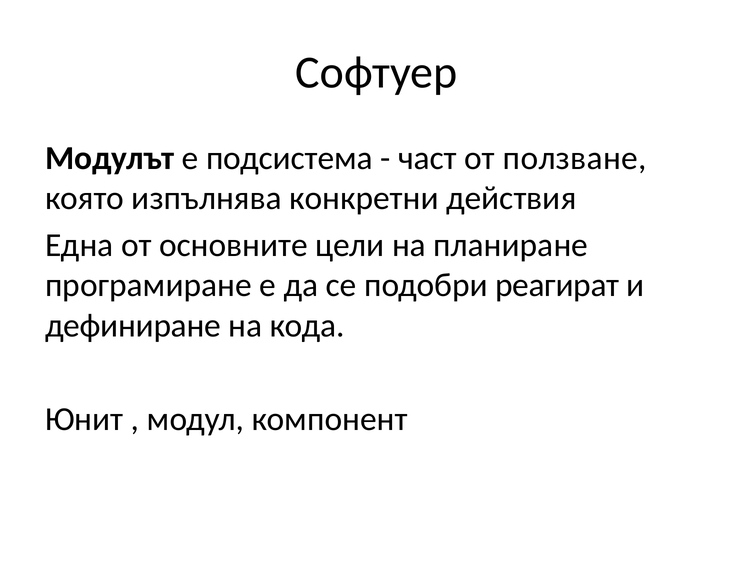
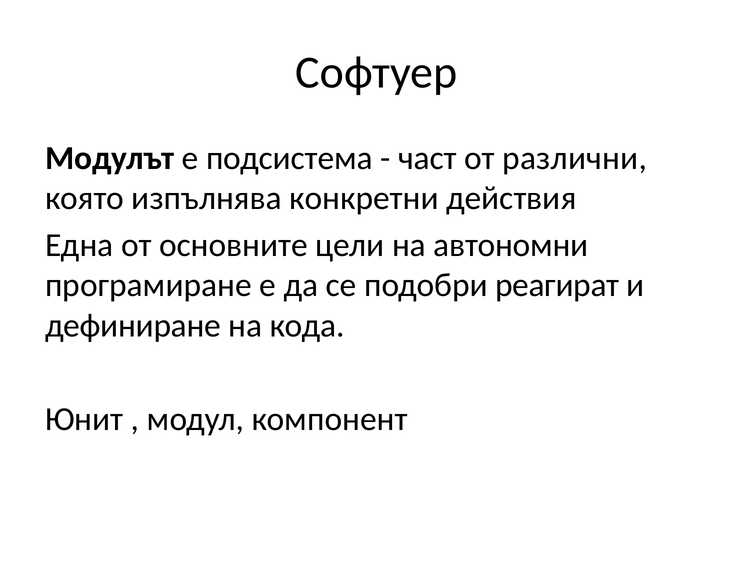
ползване: ползване -> различни
планиране: планиране -> автономни
